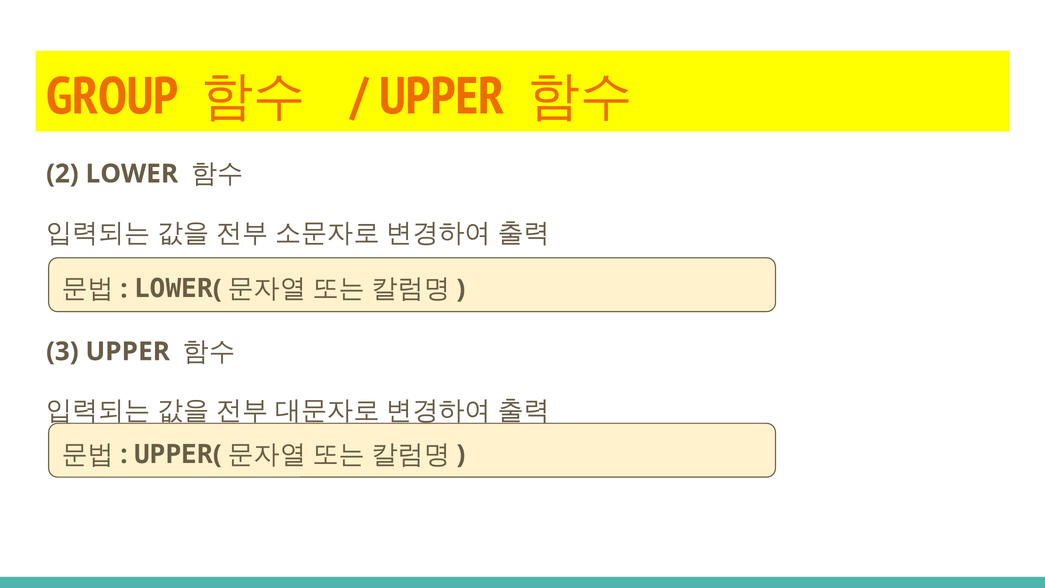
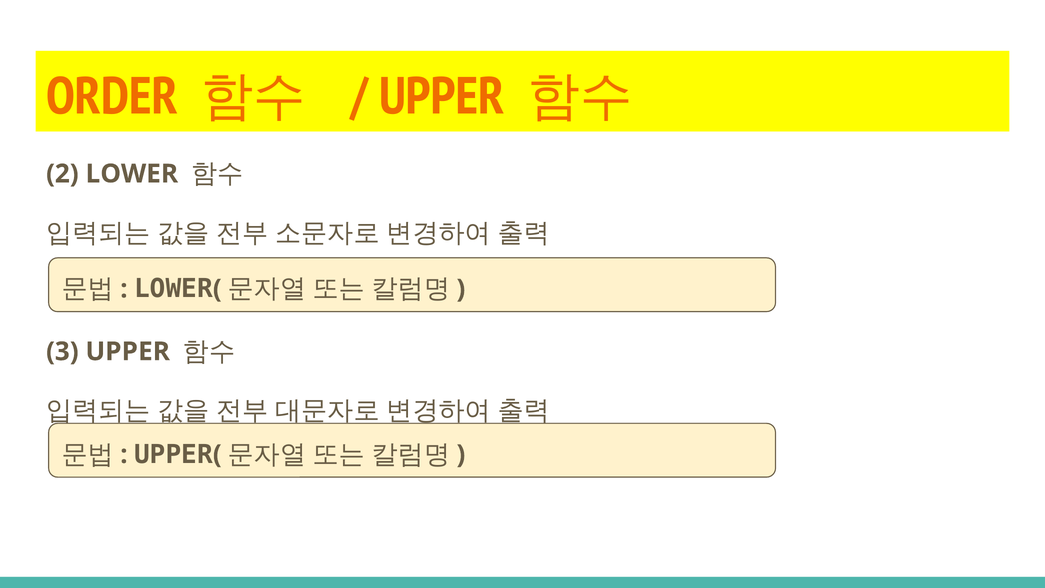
GROUP: GROUP -> ORDER
